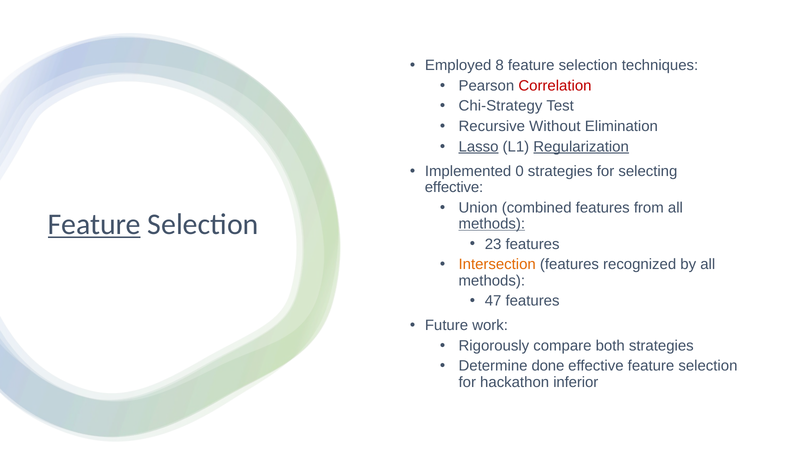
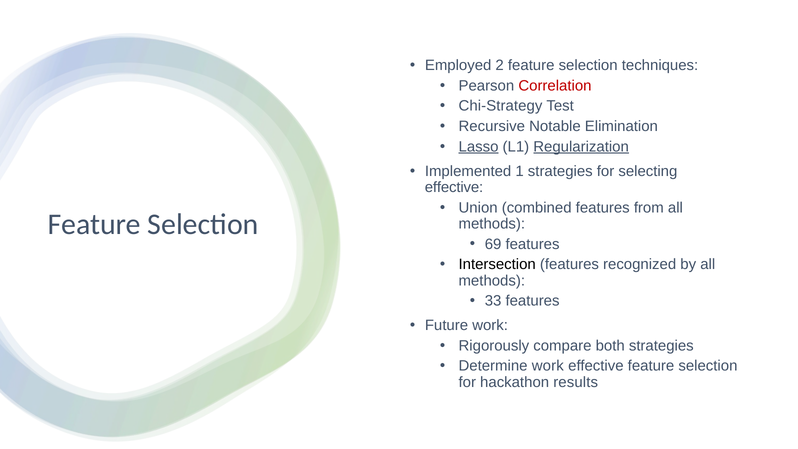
8: 8 -> 2
Without: Without -> Notable
0: 0 -> 1
Feature at (94, 224) underline: present -> none
methods at (492, 224) underline: present -> none
23: 23 -> 69
Intersection colour: orange -> black
47: 47 -> 33
Determine done: done -> work
inferior: inferior -> results
